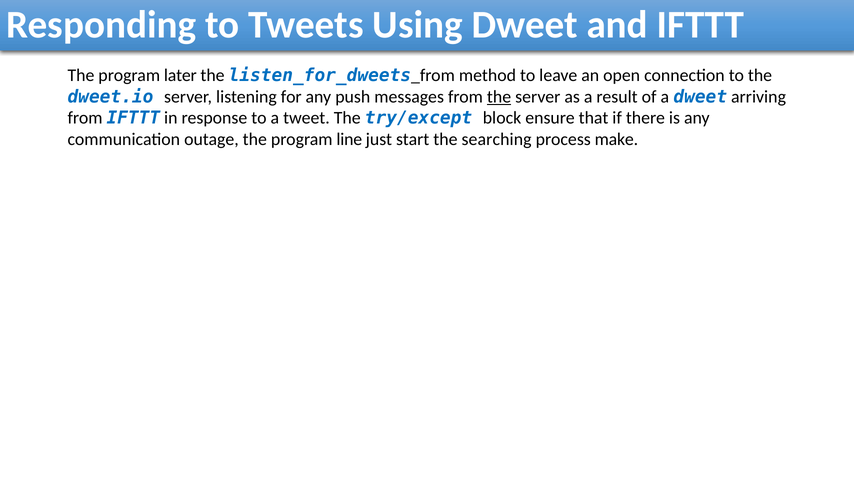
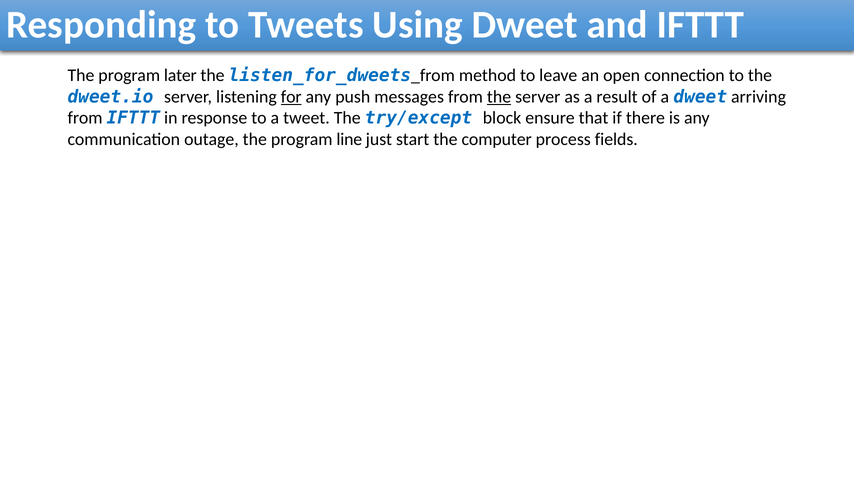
for underline: none -> present
searching: searching -> computer
make: make -> fields
